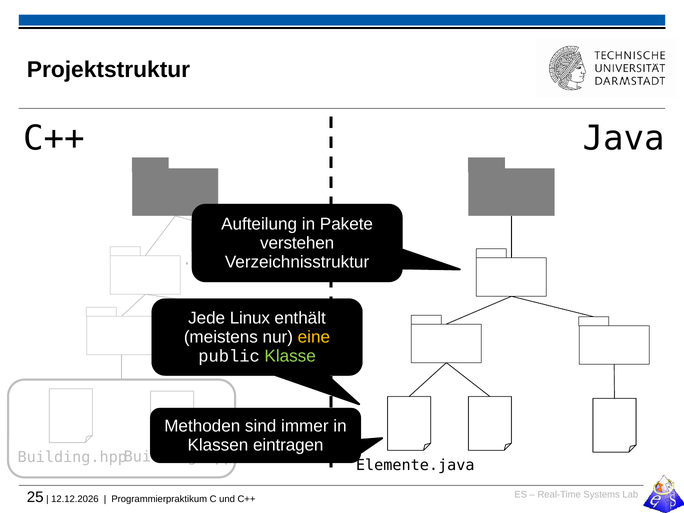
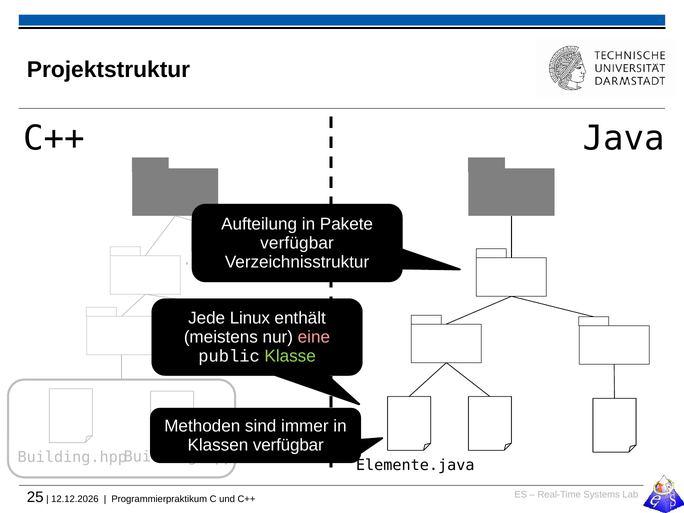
verstehen at (297, 243): verstehen -> verfügbar
eine colour: yellow -> pink
Klassen eintragen: eintragen -> verfügbar
